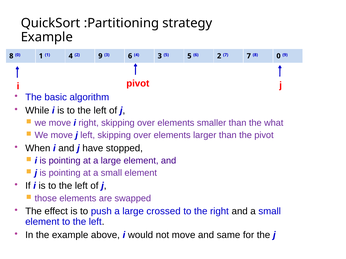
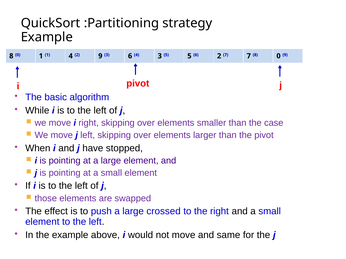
what: what -> case
